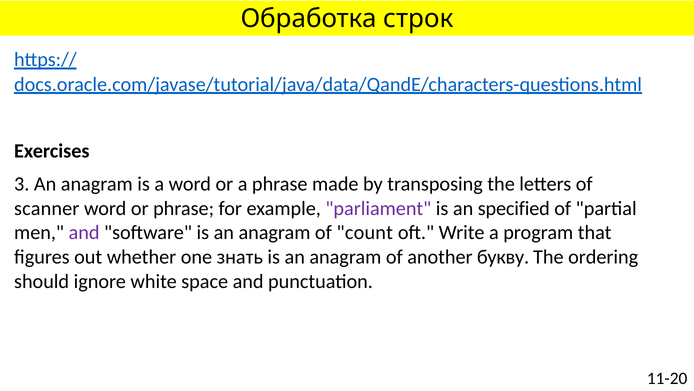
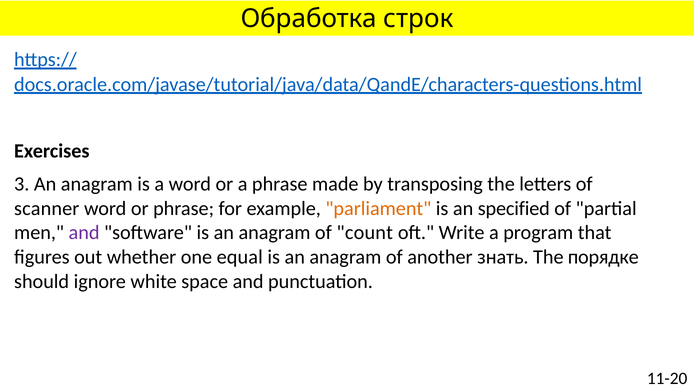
parliament colour: purple -> orange
знать: знать -> equal
букву: букву -> знать
ordering: ordering -> порядке
